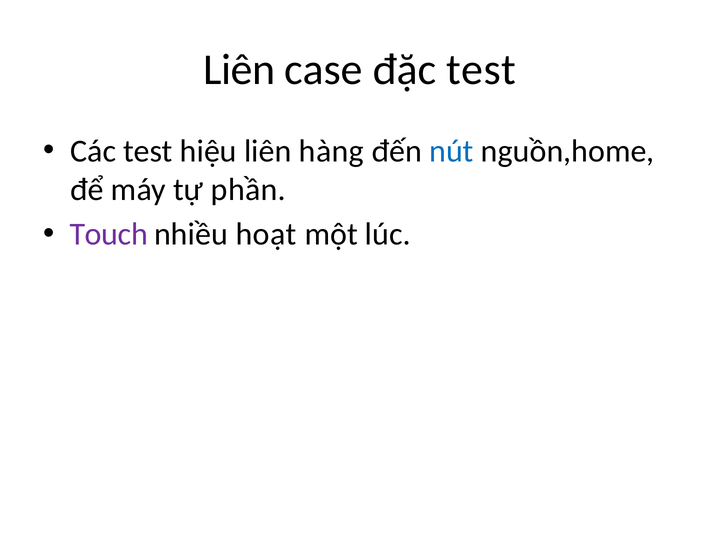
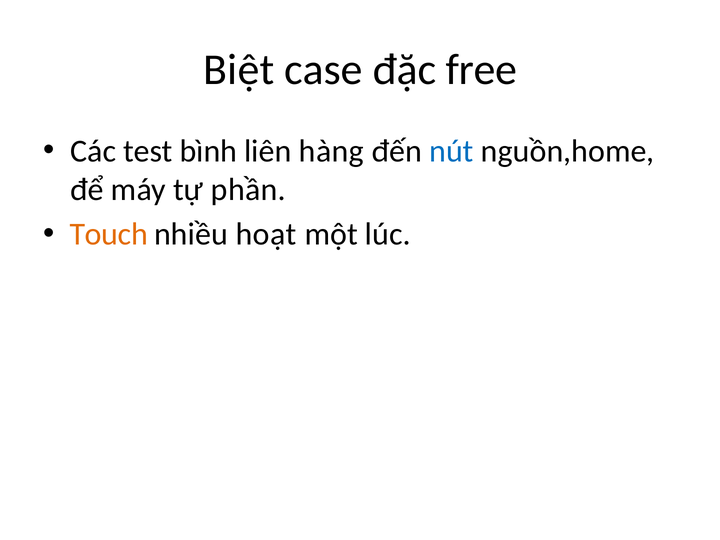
Liên at (239, 70): Liên -> Biệt
đặc test: test -> free
hiệu: hiệu -> bình
Touch colour: purple -> orange
